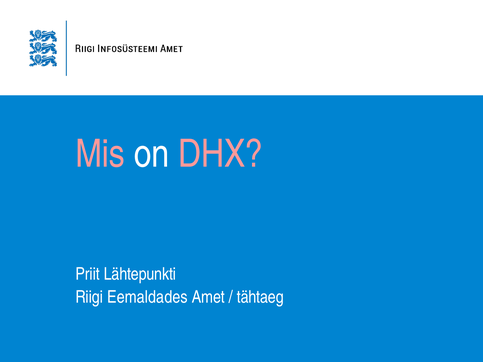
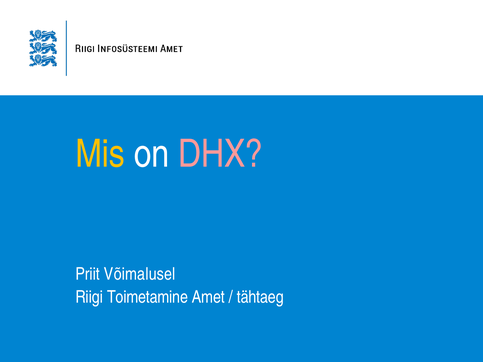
Mis colour: pink -> yellow
Lähtepunkti: Lähtepunkti -> Võimalusel
Eemaldades: Eemaldades -> Toimetamine
